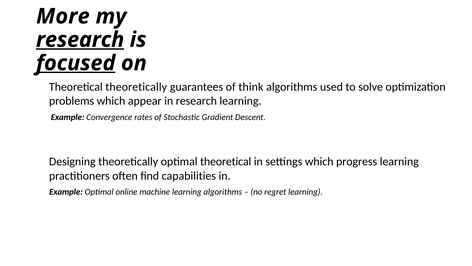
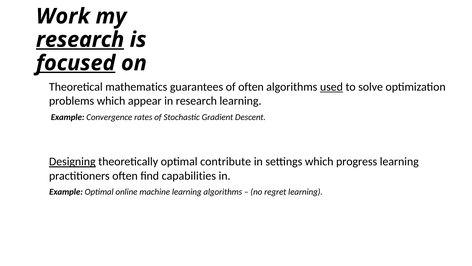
More: More -> Work
Theoretical theoretically: theoretically -> mathematics
of think: think -> often
used underline: none -> present
Designing underline: none -> present
optimal theoretical: theoretical -> contribute
